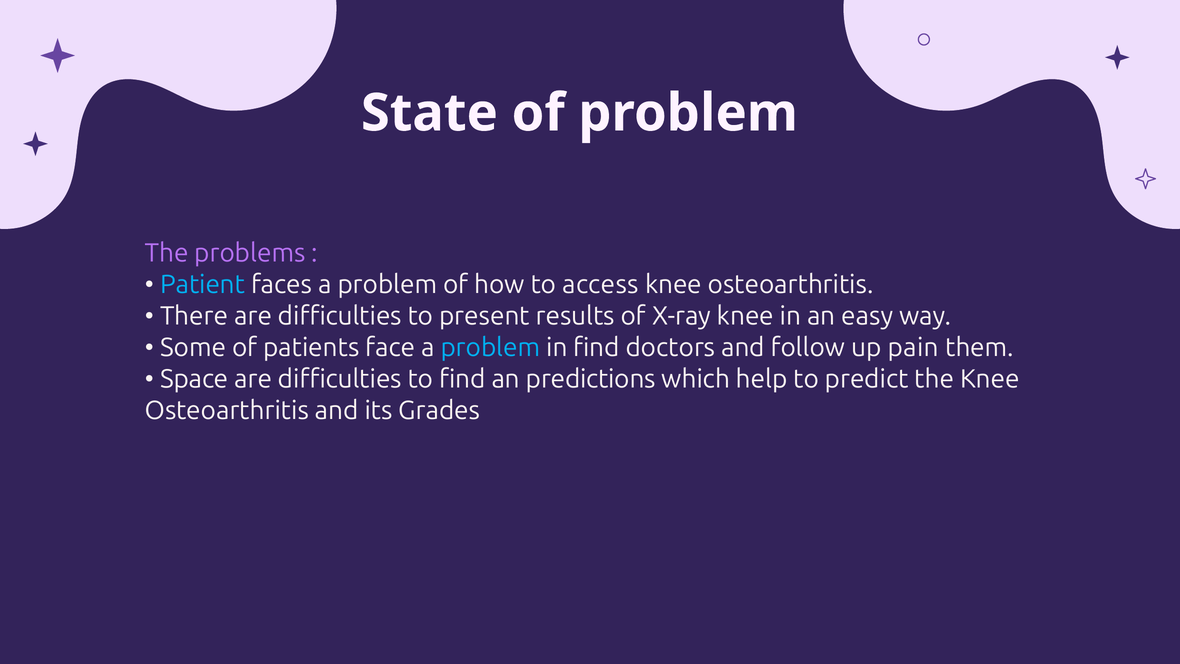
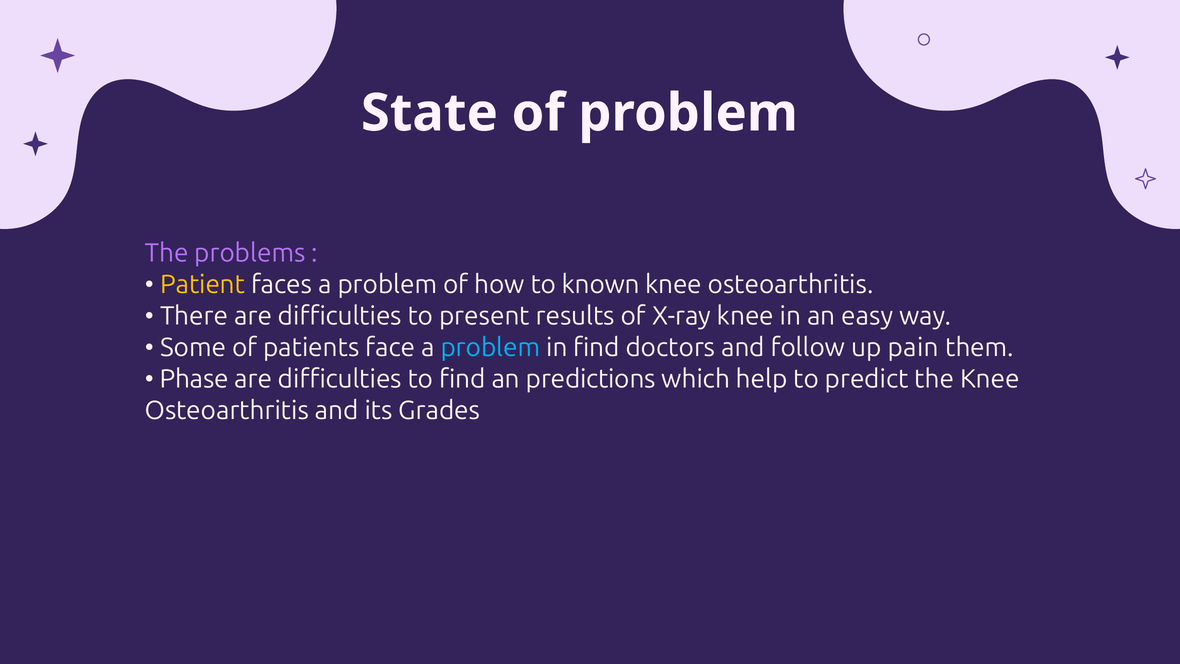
Patient colour: light blue -> yellow
access: access -> known
Space: Space -> Phase
